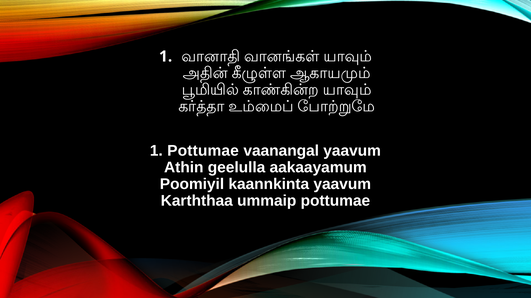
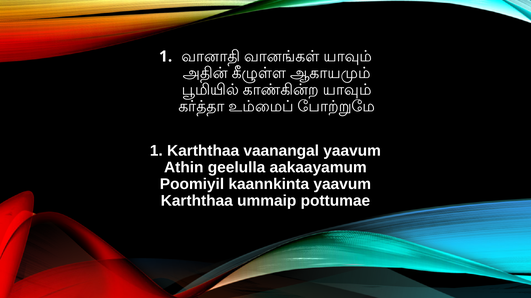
1 Pottumae: Pottumae -> Karththaa
